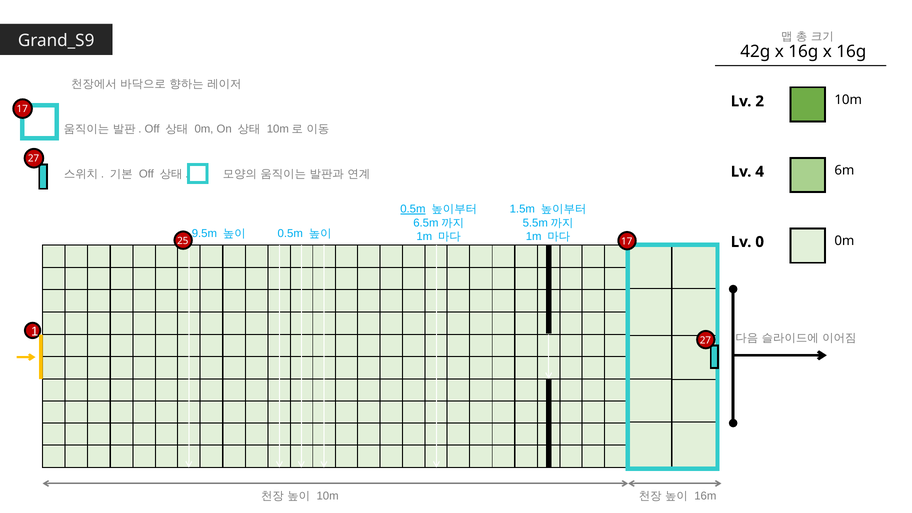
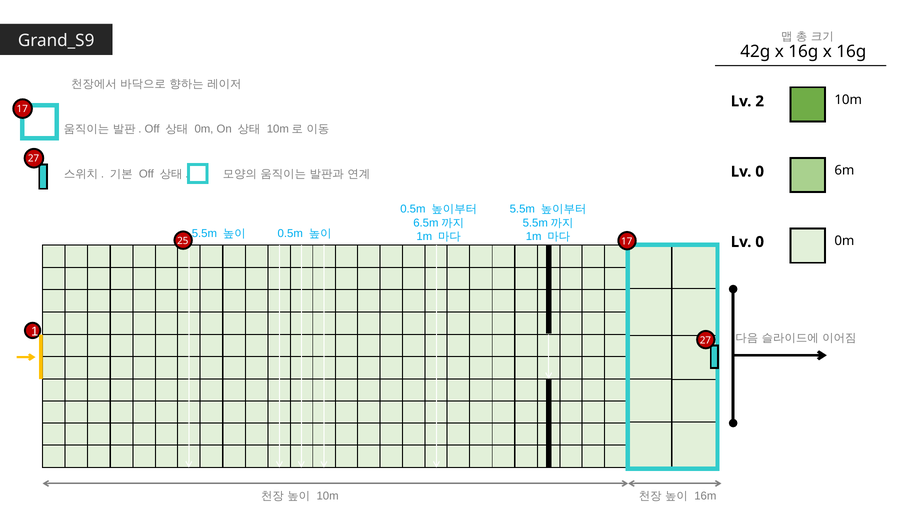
4 at (760, 172): 4 -> 0
0.5m at (413, 209) underline: present -> none
1.5m at (522, 209): 1.5m -> 5.5m
9.5m at (204, 233): 9.5m -> 5.5m
